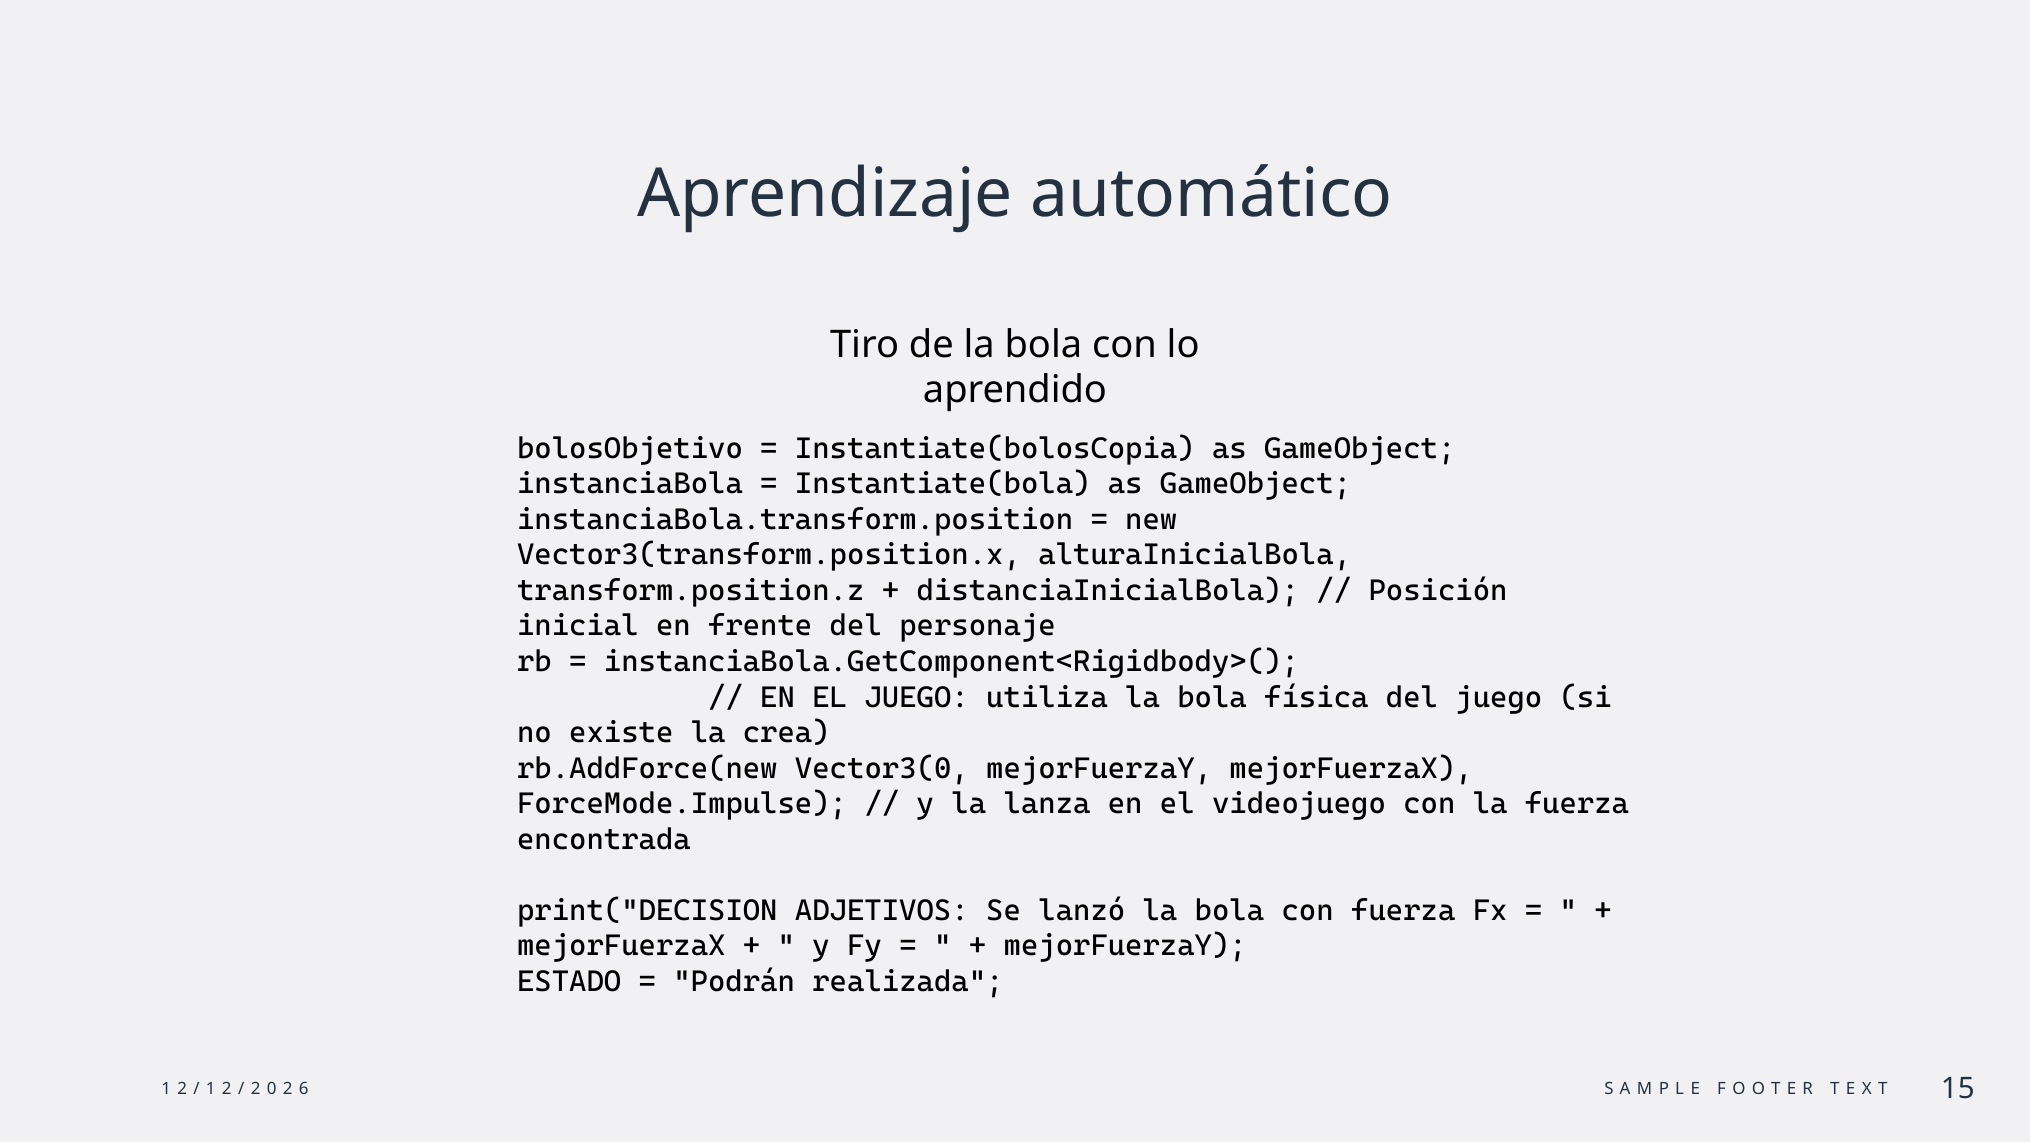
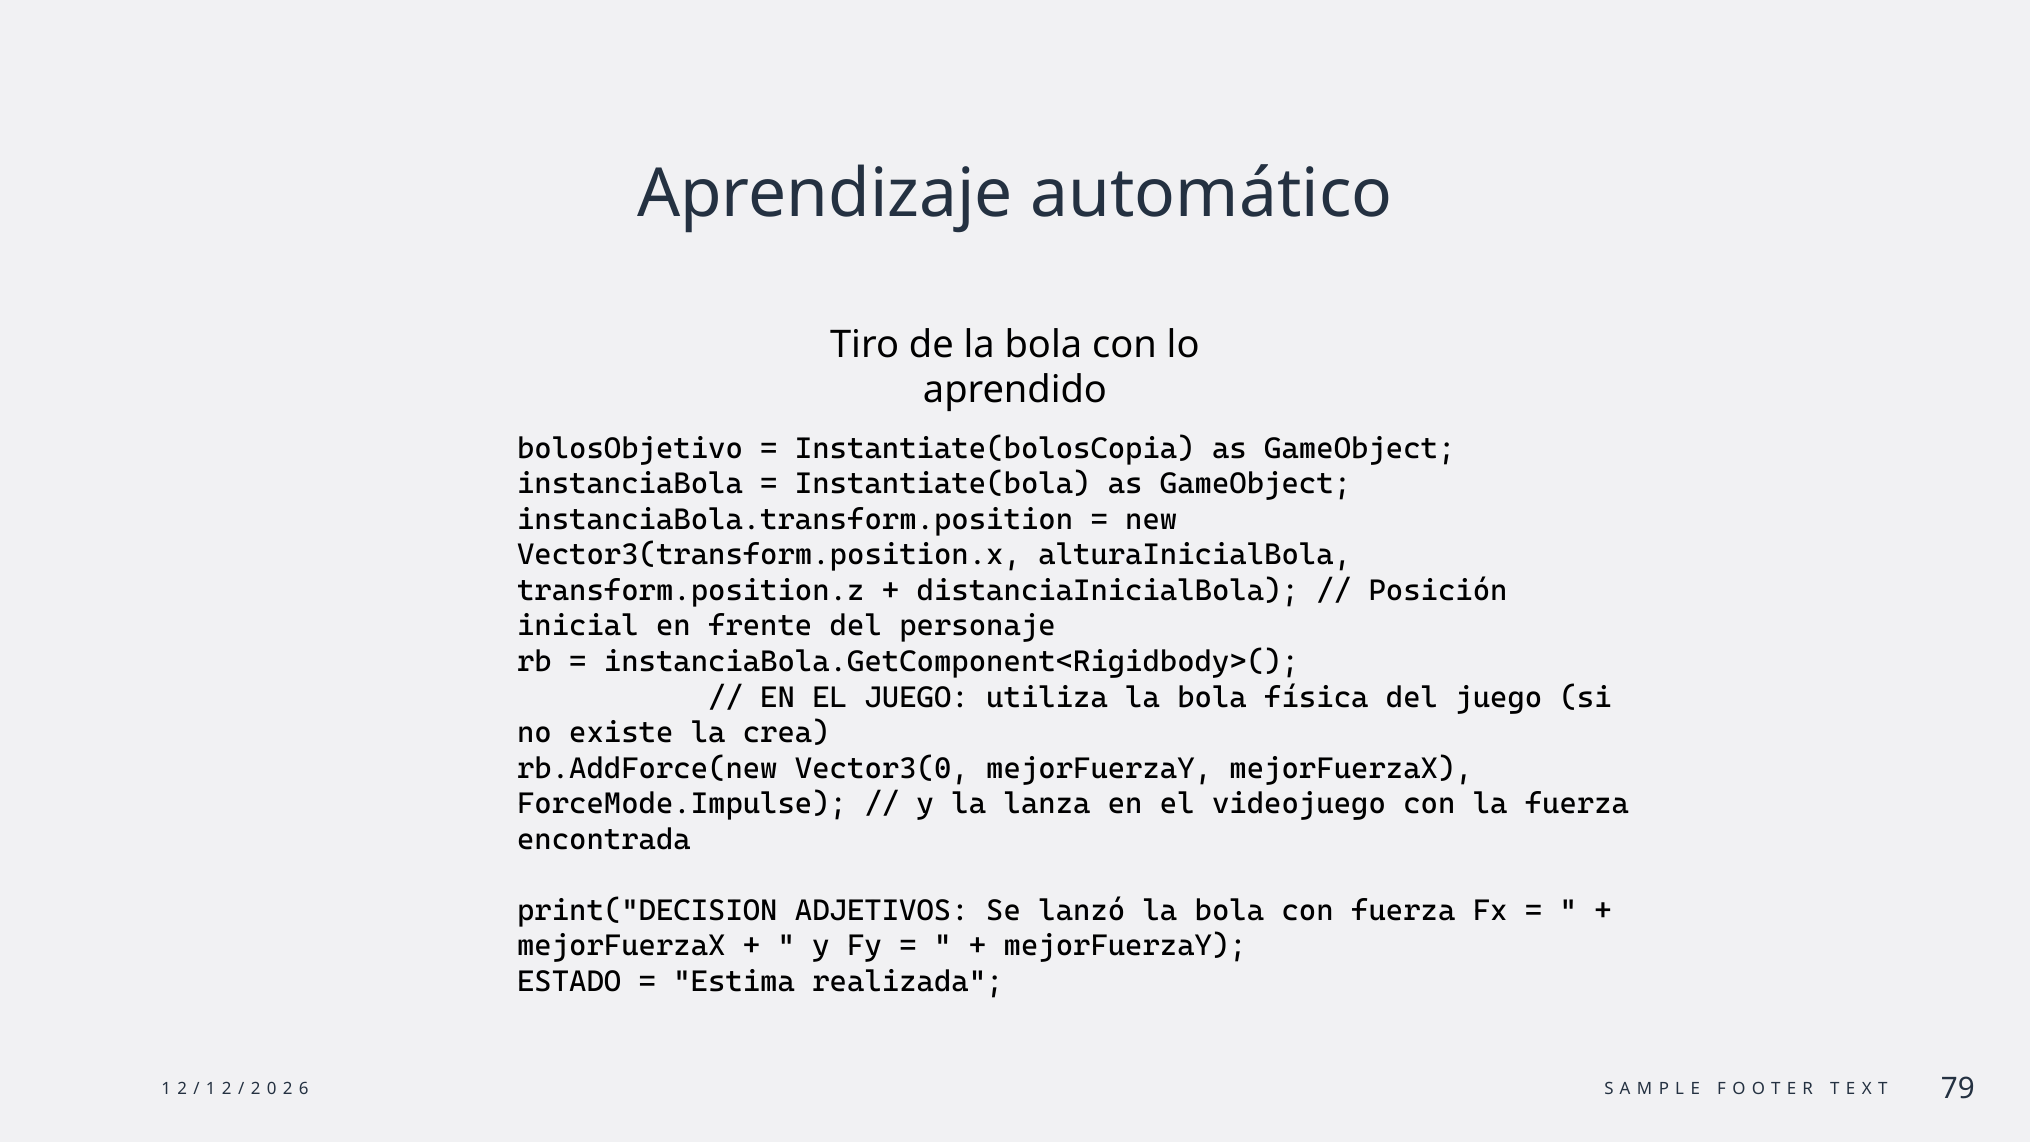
Podrán: Podrán -> Estima
15: 15 -> 79
